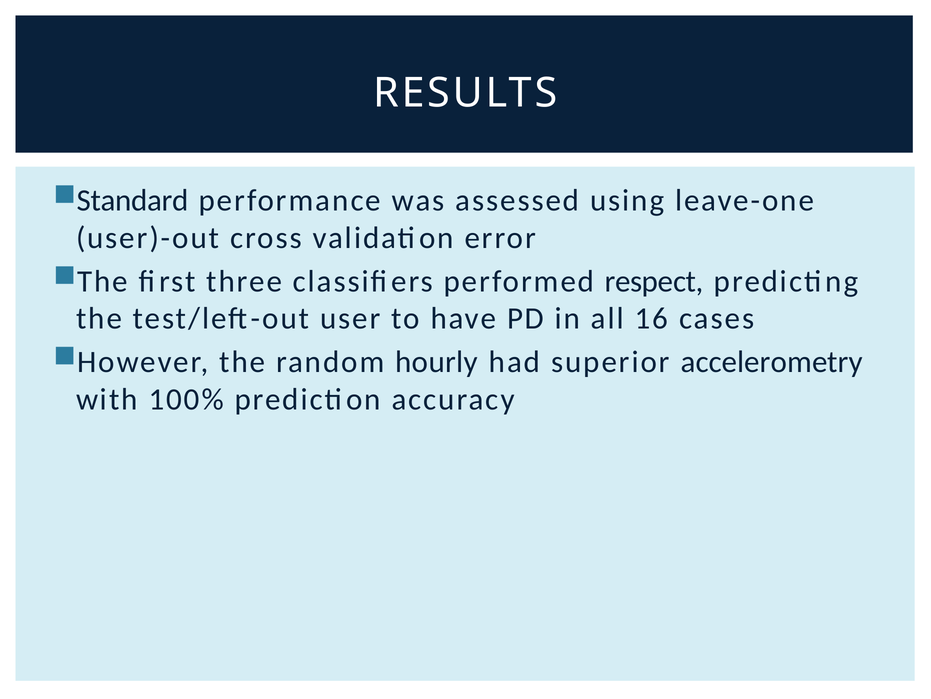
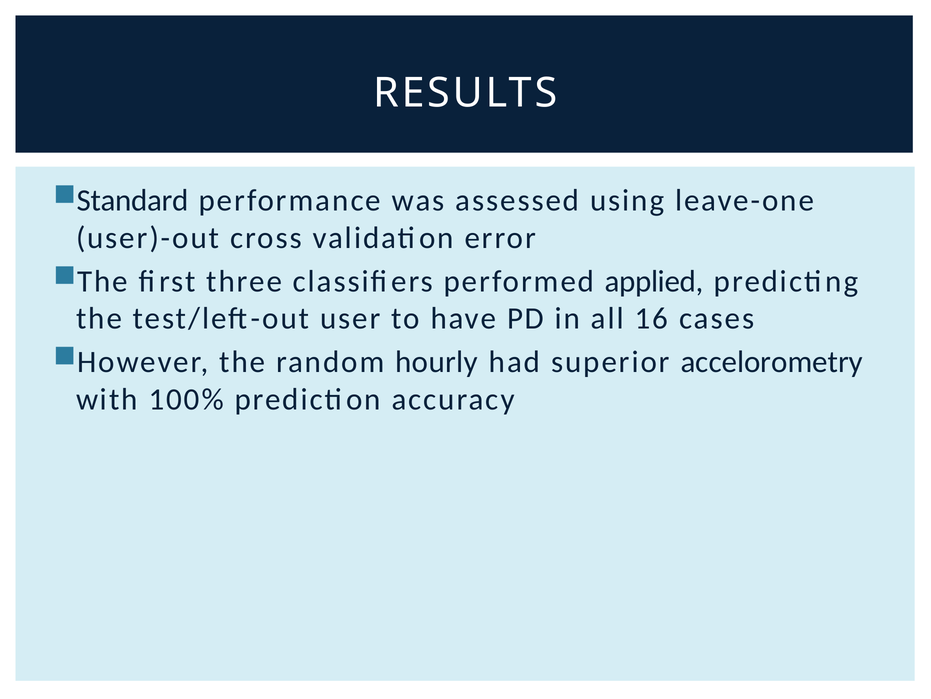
respect: respect -> applied
accelerometry: accelerometry -> accelorometry
